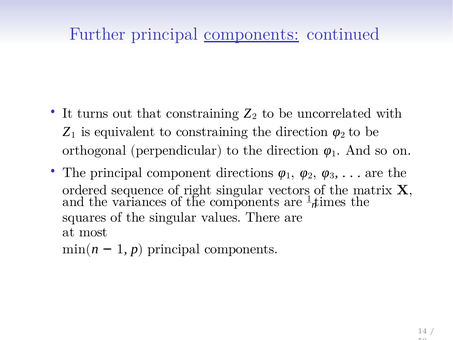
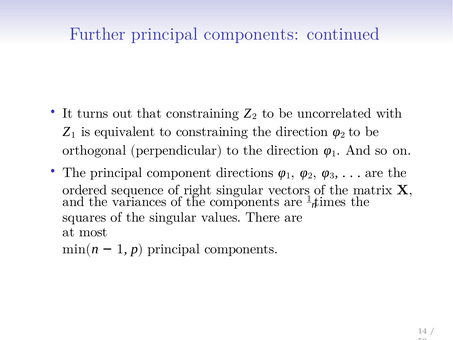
components at (251, 34) underline: present -> none
